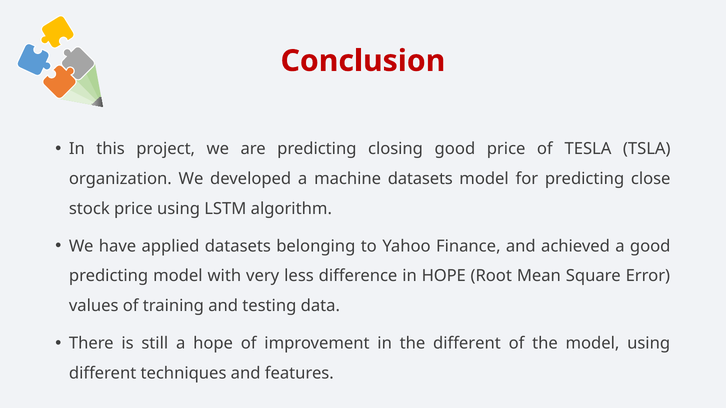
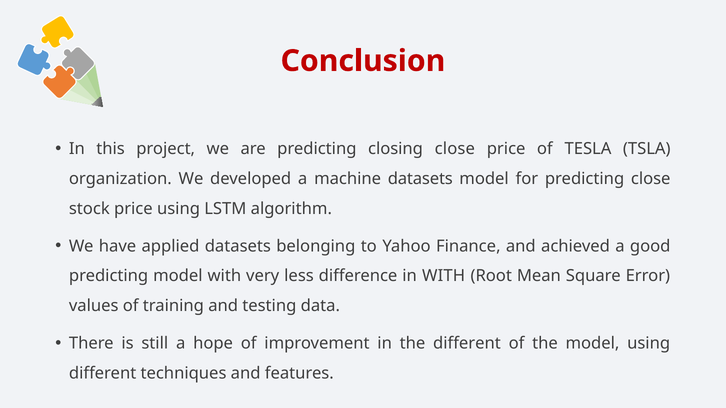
closing good: good -> close
in HOPE: HOPE -> WITH
